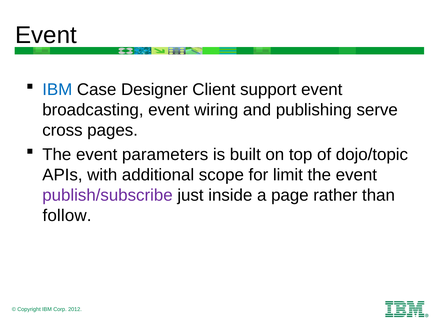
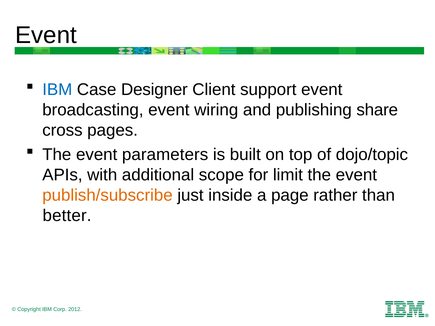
serve: serve -> share
publish/subscribe colour: purple -> orange
follow: follow -> better
